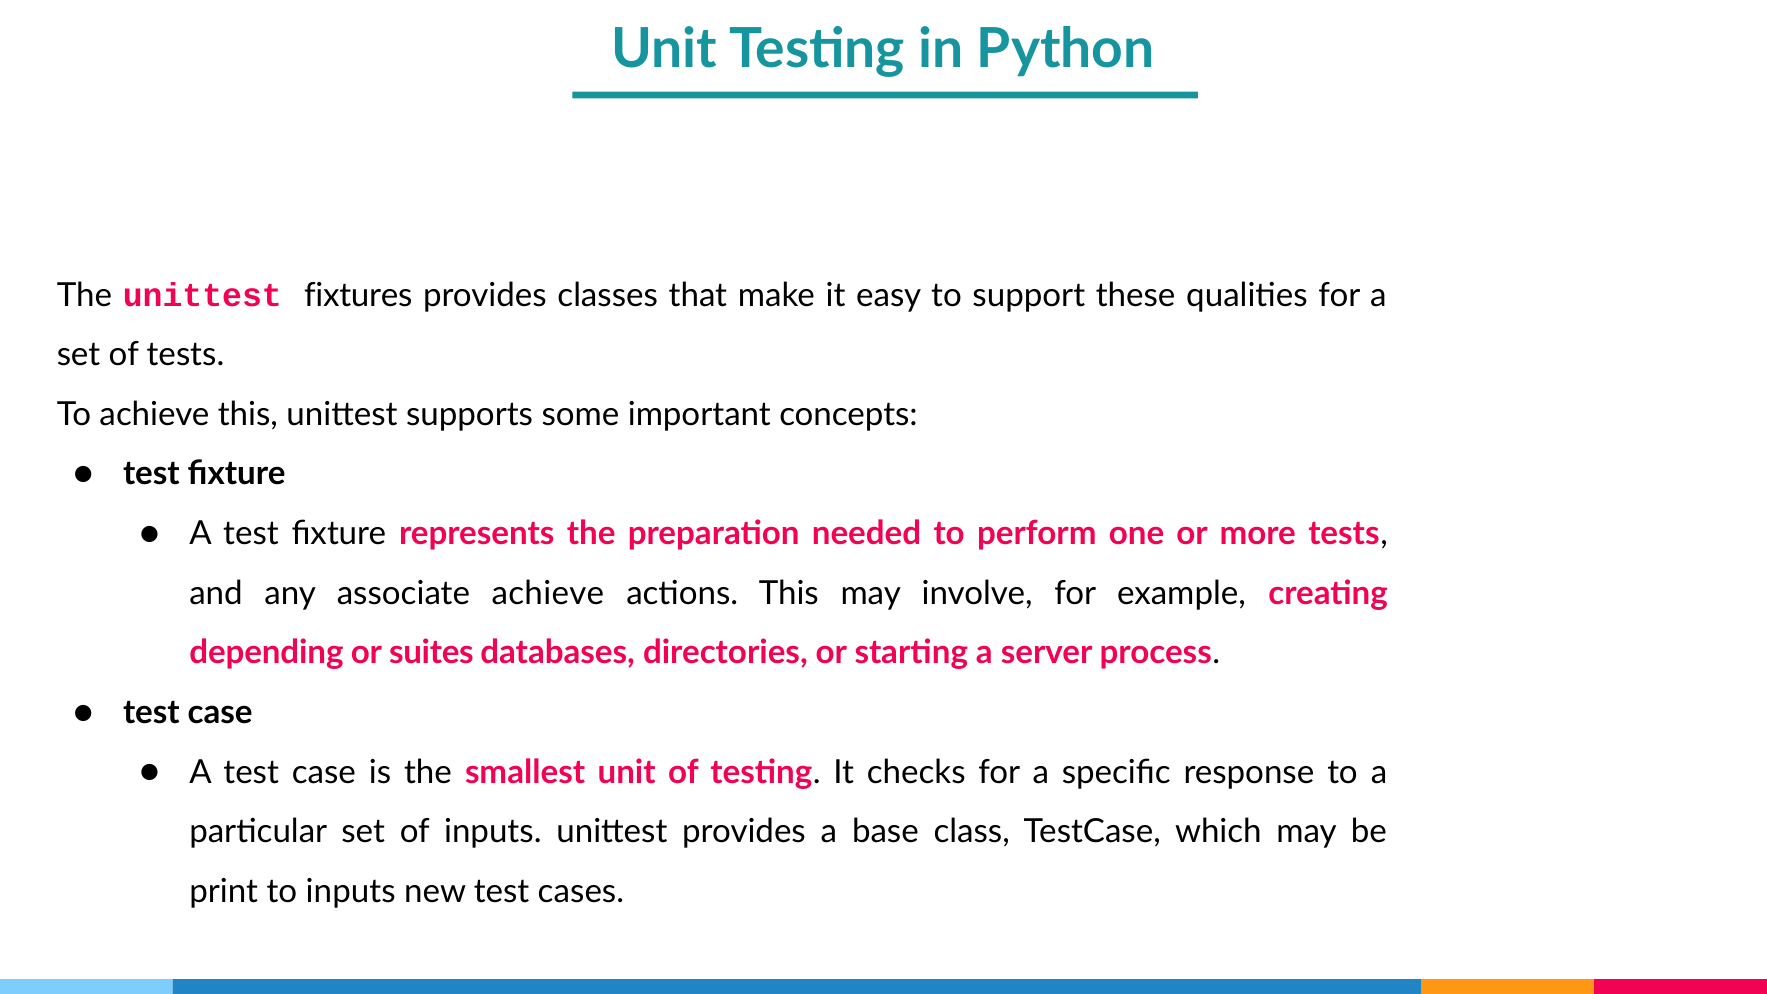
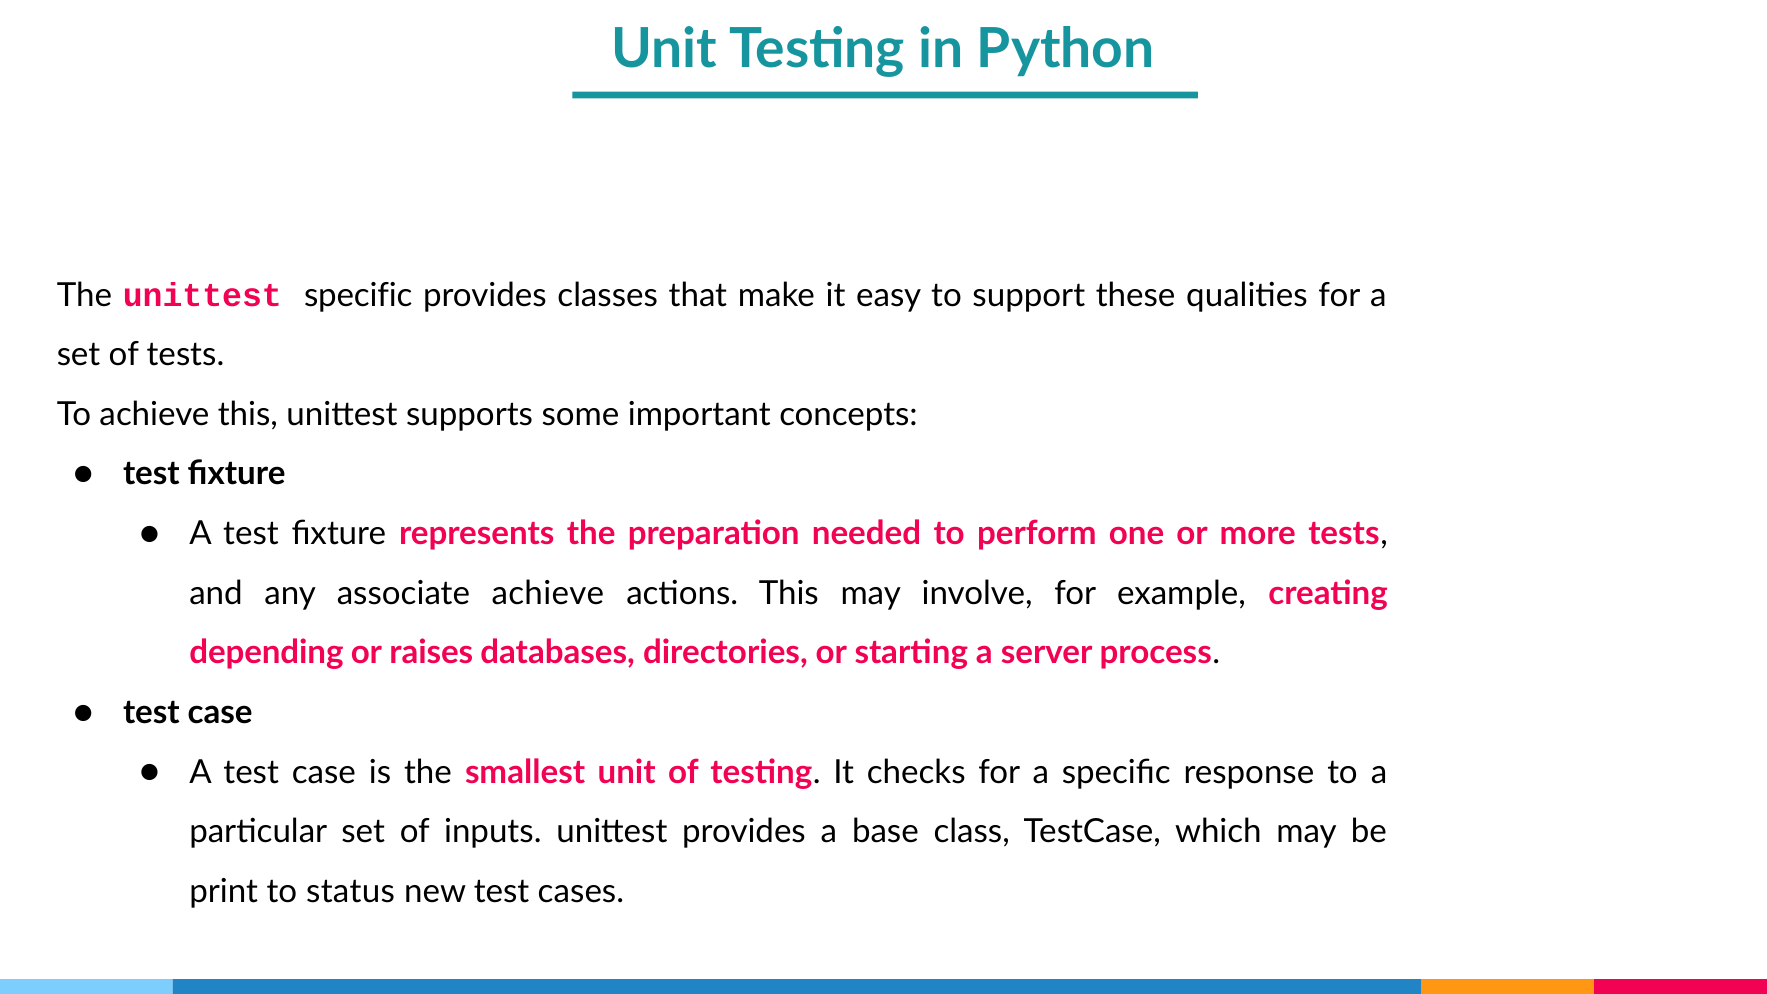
unittest fixtures: fixtures -> specific
suites: suites -> raises
to inputs: inputs -> status
